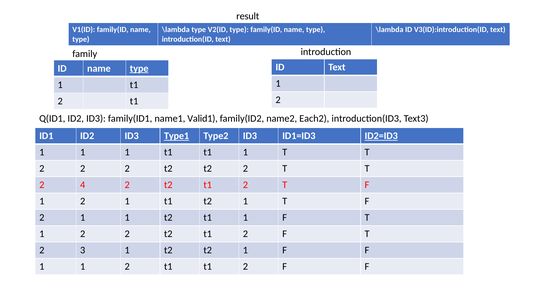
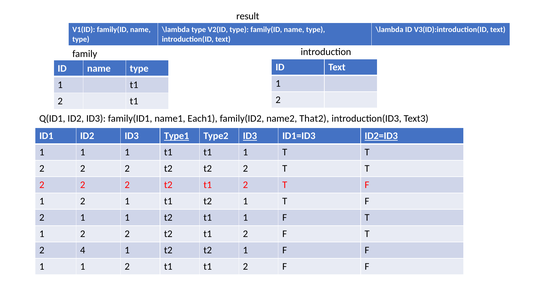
type at (139, 68) underline: present -> none
Valid1: Valid1 -> Each1
Each2: Each2 -> That2
ID3 at (250, 136) underline: none -> present
4 at (83, 185): 4 -> 2
3: 3 -> 4
